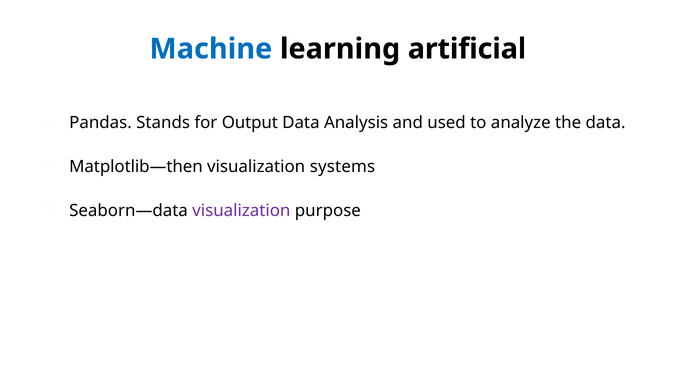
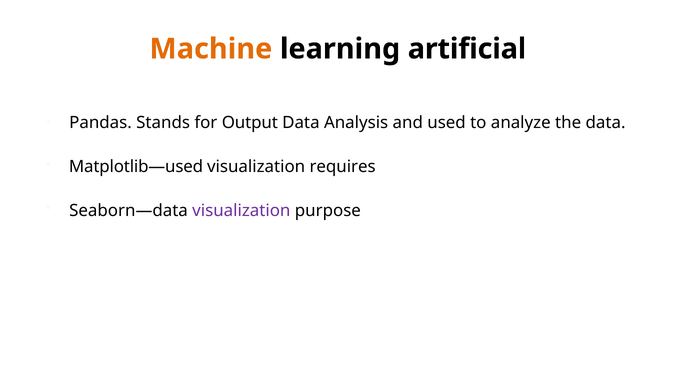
Machine colour: blue -> orange
Matplotlib—then: Matplotlib—then -> Matplotlib—used
systems: systems -> requires
